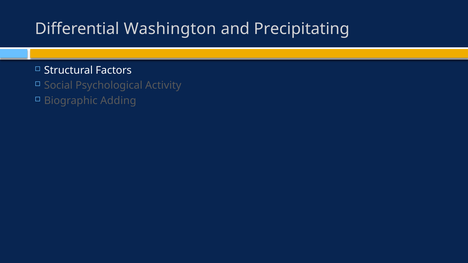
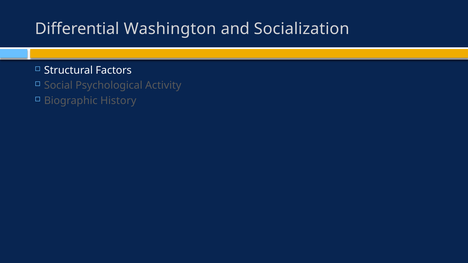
Precipitating: Precipitating -> Socialization
Adding: Adding -> History
